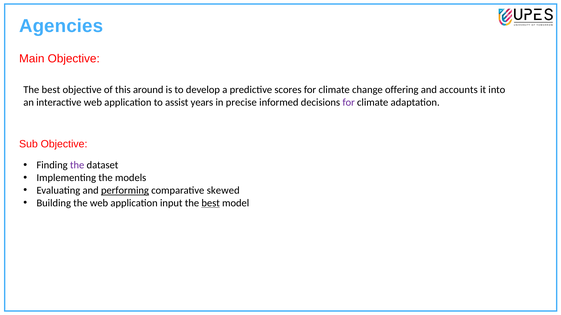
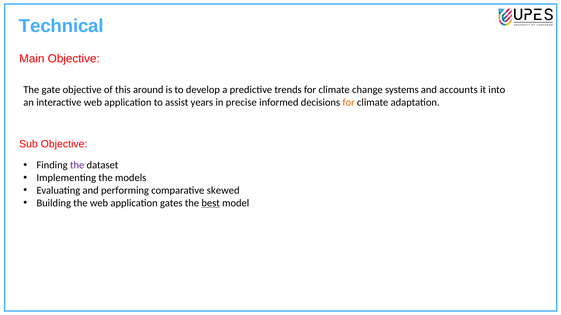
Agencies: Agencies -> Technical
best at (51, 90): best -> gate
scores: scores -> trends
offering: offering -> systems
for at (349, 102) colour: purple -> orange
performing underline: present -> none
input: input -> gates
